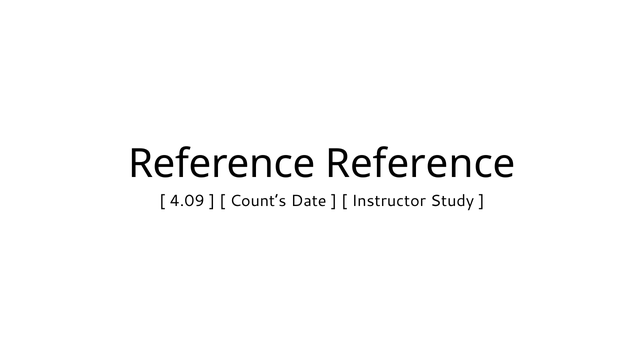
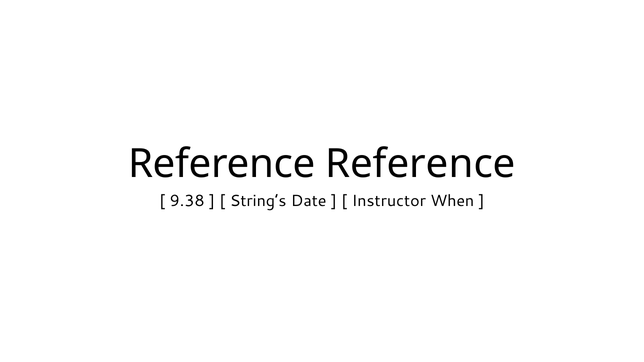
4.09: 4.09 -> 9.38
Count’s: Count’s -> String’s
Study: Study -> When
